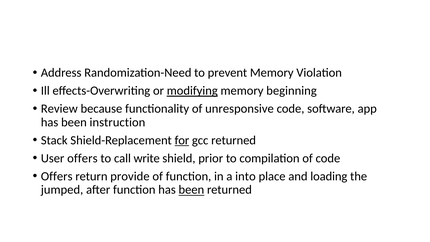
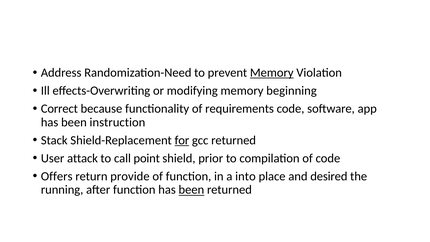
Memory at (272, 73) underline: none -> present
modifying underline: present -> none
Review: Review -> Correct
unresponsive: unresponsive -> requirements
User offers: offers -> attack
write: write -> point
loading: loading -> desired
jumped: jumped -> running
